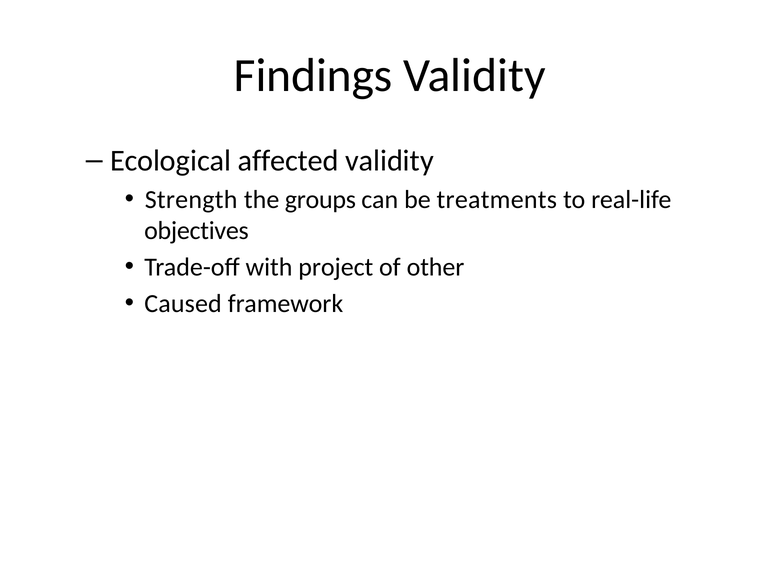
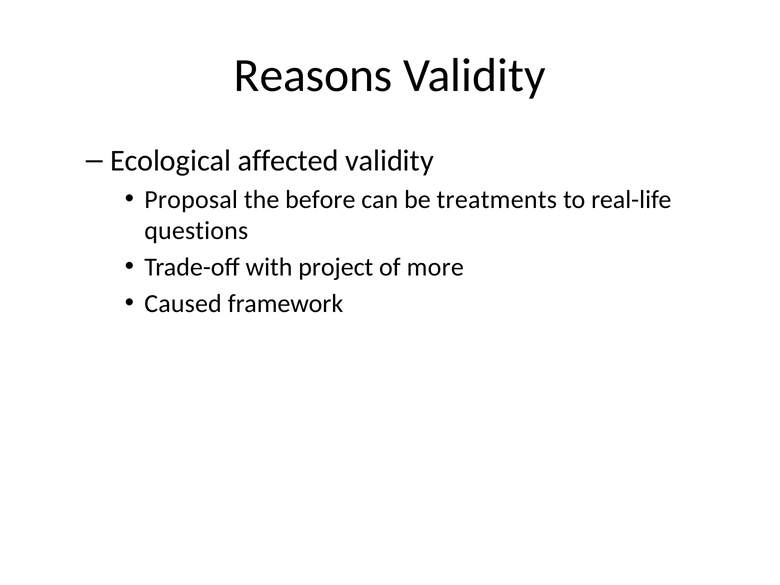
Findings: Findings -> Reasons
Strength: Strength -> Proposal
groups: groups -> before
objectives: objectives -> questions
other: other -> more
